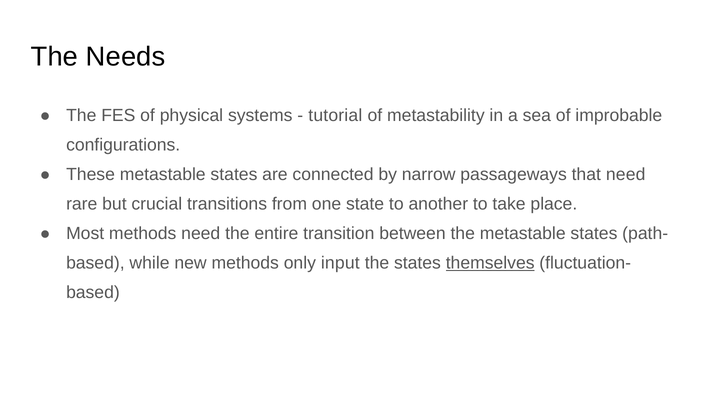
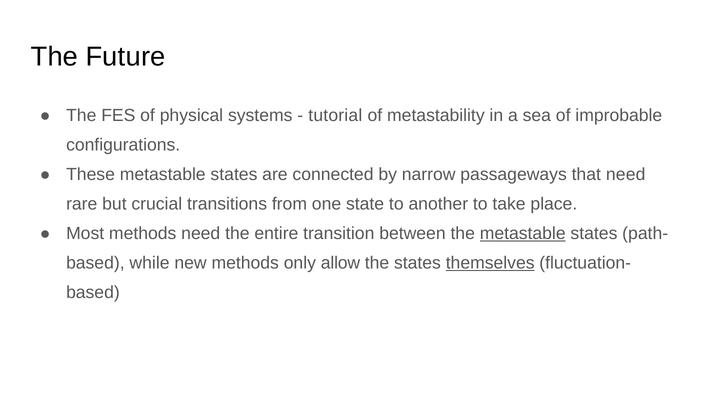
Needs: Needs -> Future
metastable at (523, 234) underline: none -> present
input: input -> allow
